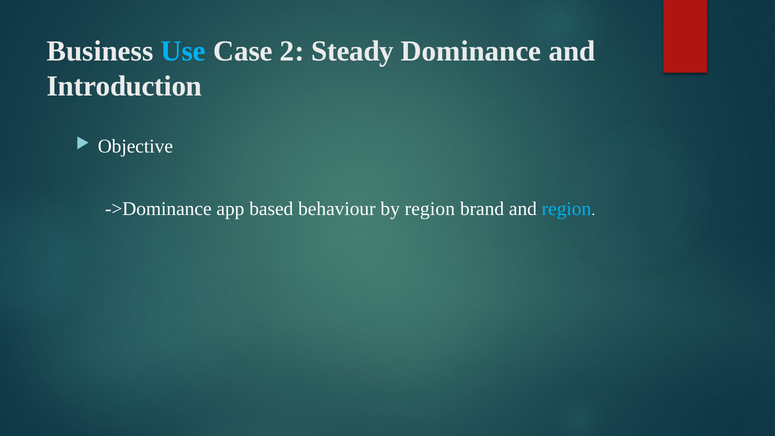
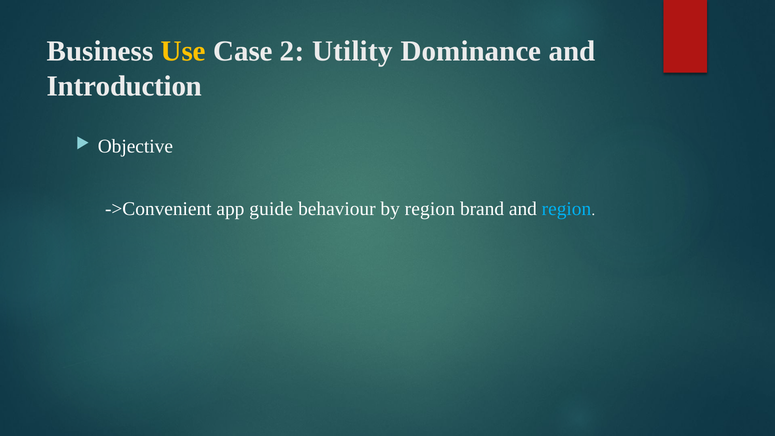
Use colour: light blue -> yellow
Steady: Steady -> Utility
->Dominance: ->Dominance -> ->Convenient
based: based -> guide
